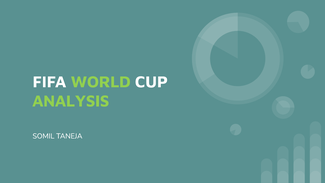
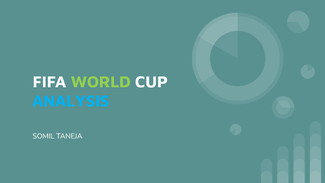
ANALYSIS colour: light green -> light blue
